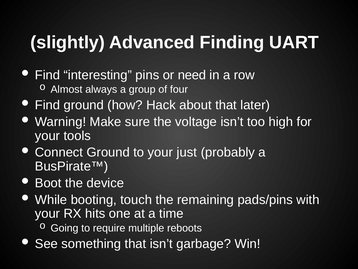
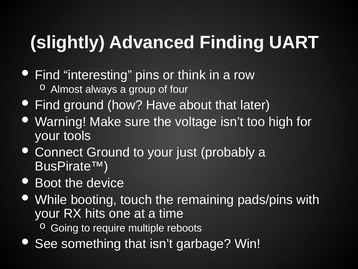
need: need -> think
Hack: Hack -> Have
